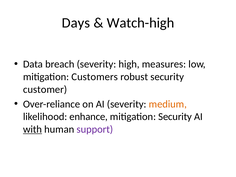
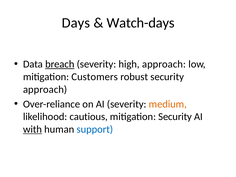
Watch-high: Watch-high -> Watch-days
breach underline: none -> present
high measures: measures -> approach
customer at (45, 89): customer -> approach
enhance: enhance -> cautious
support colour: purple -> blue
